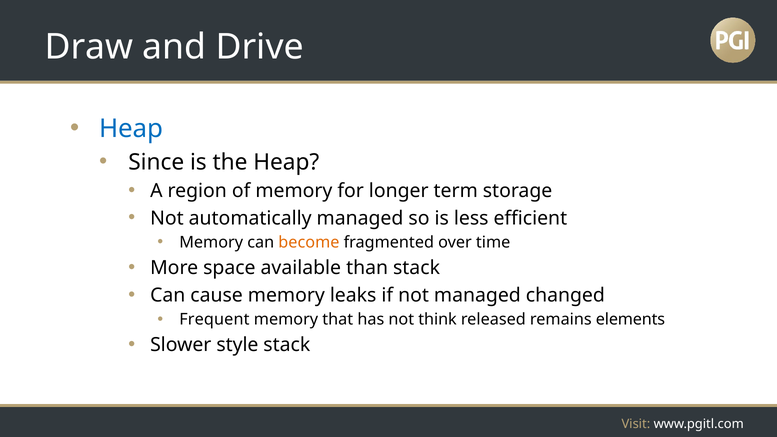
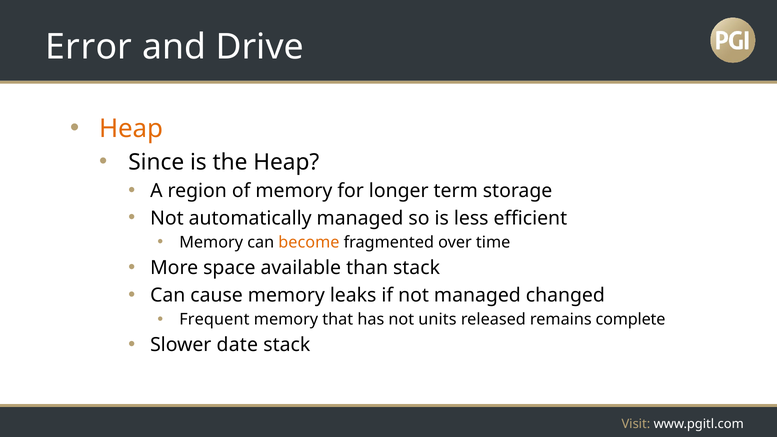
Draw: Draw -> Error
Heap at (131, 129) colour: blue -> orange
think: think -> units
elements: elements -> complete
style: style -> date
